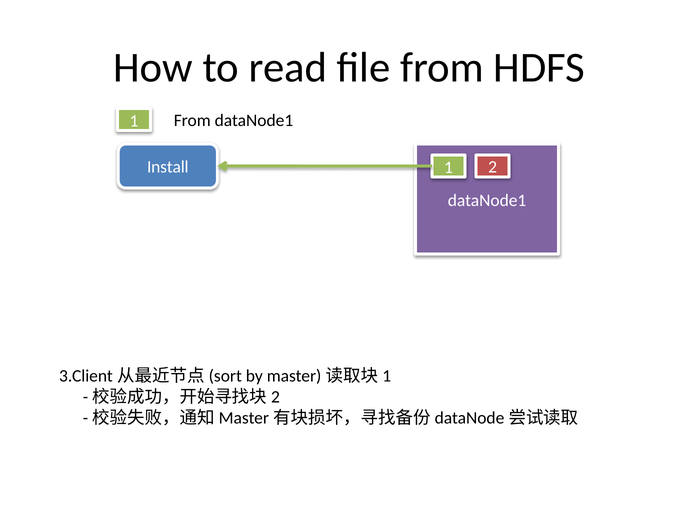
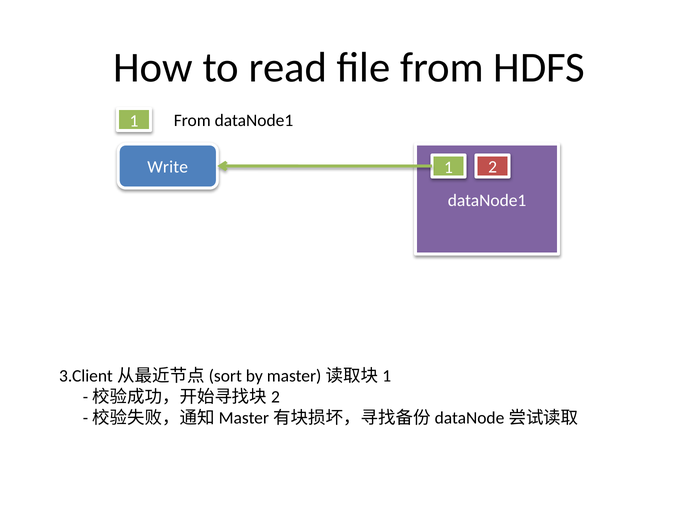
Install: Install -> Write
